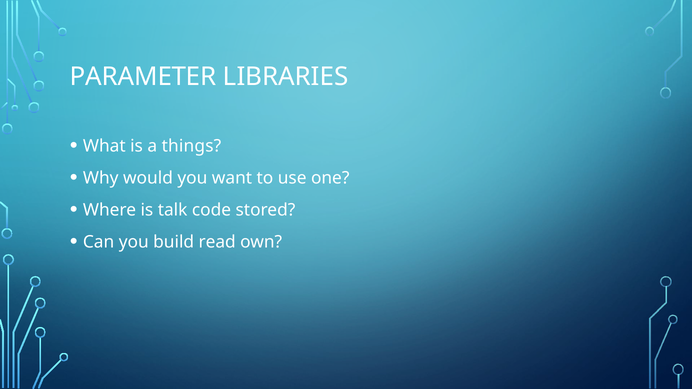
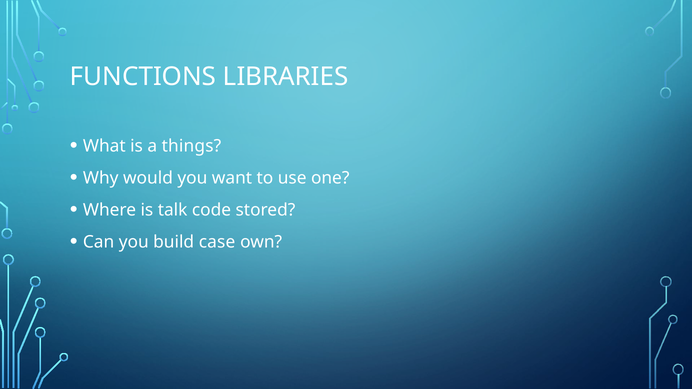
PARAMETER: PARAMETER -> FUNCTIONS
read: read -> case
